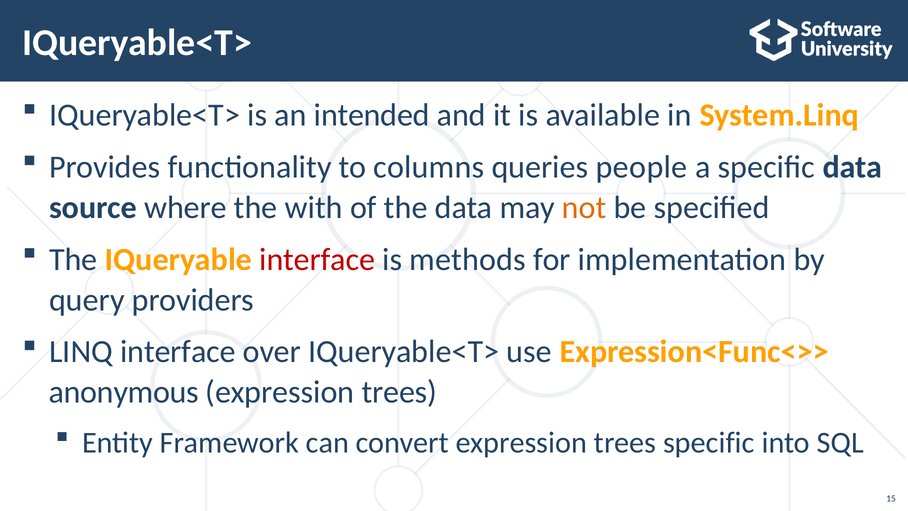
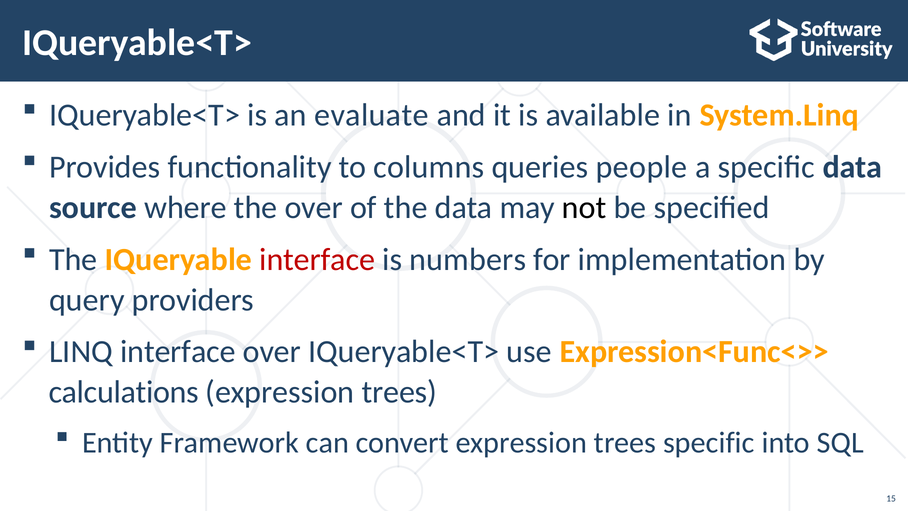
intended: intended -> evaluate
the with: with -> over
not colour: orange -> black
methods: methods -> numbers
anonymous: anonymous -> calculations
